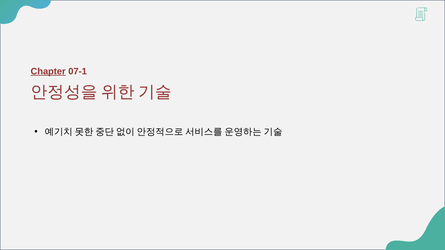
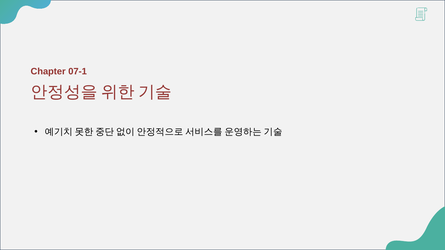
Chapter underline: present -> none
